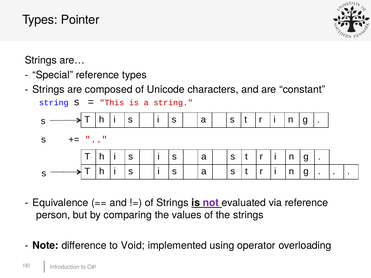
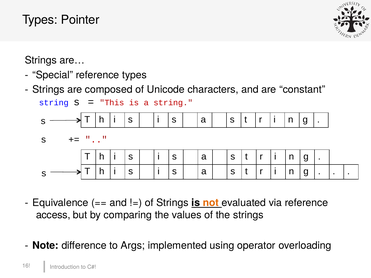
not colour: purple -> orange
person: person -> access
Void: Void -> Args
